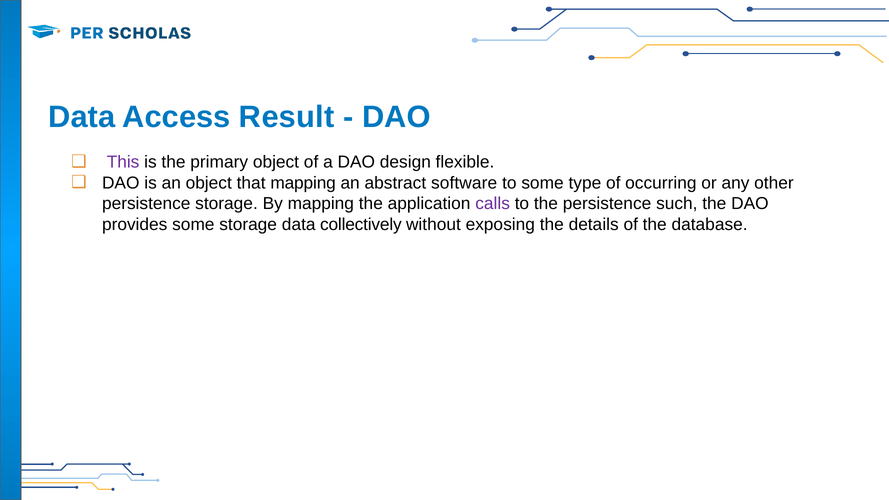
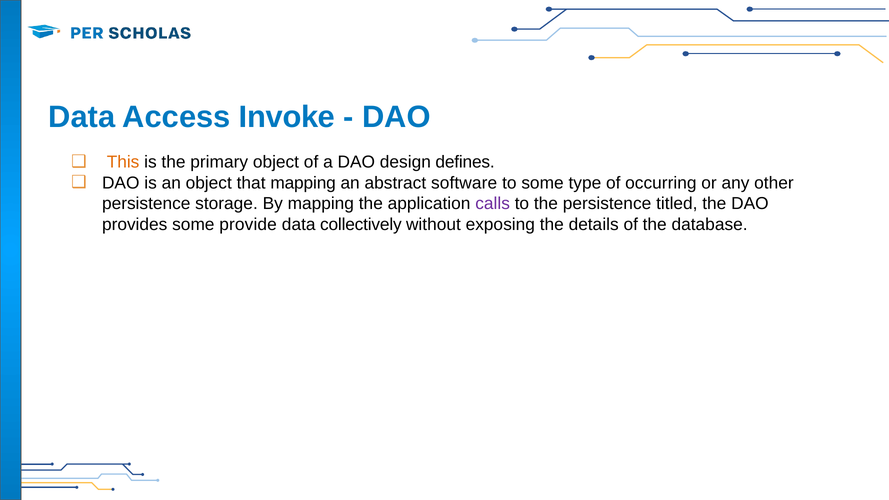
Result: Result -> Invoke
This colour: purple -> orange
flexible: flexible -> defines
such: such -> titled
some storage: storage -> provide
